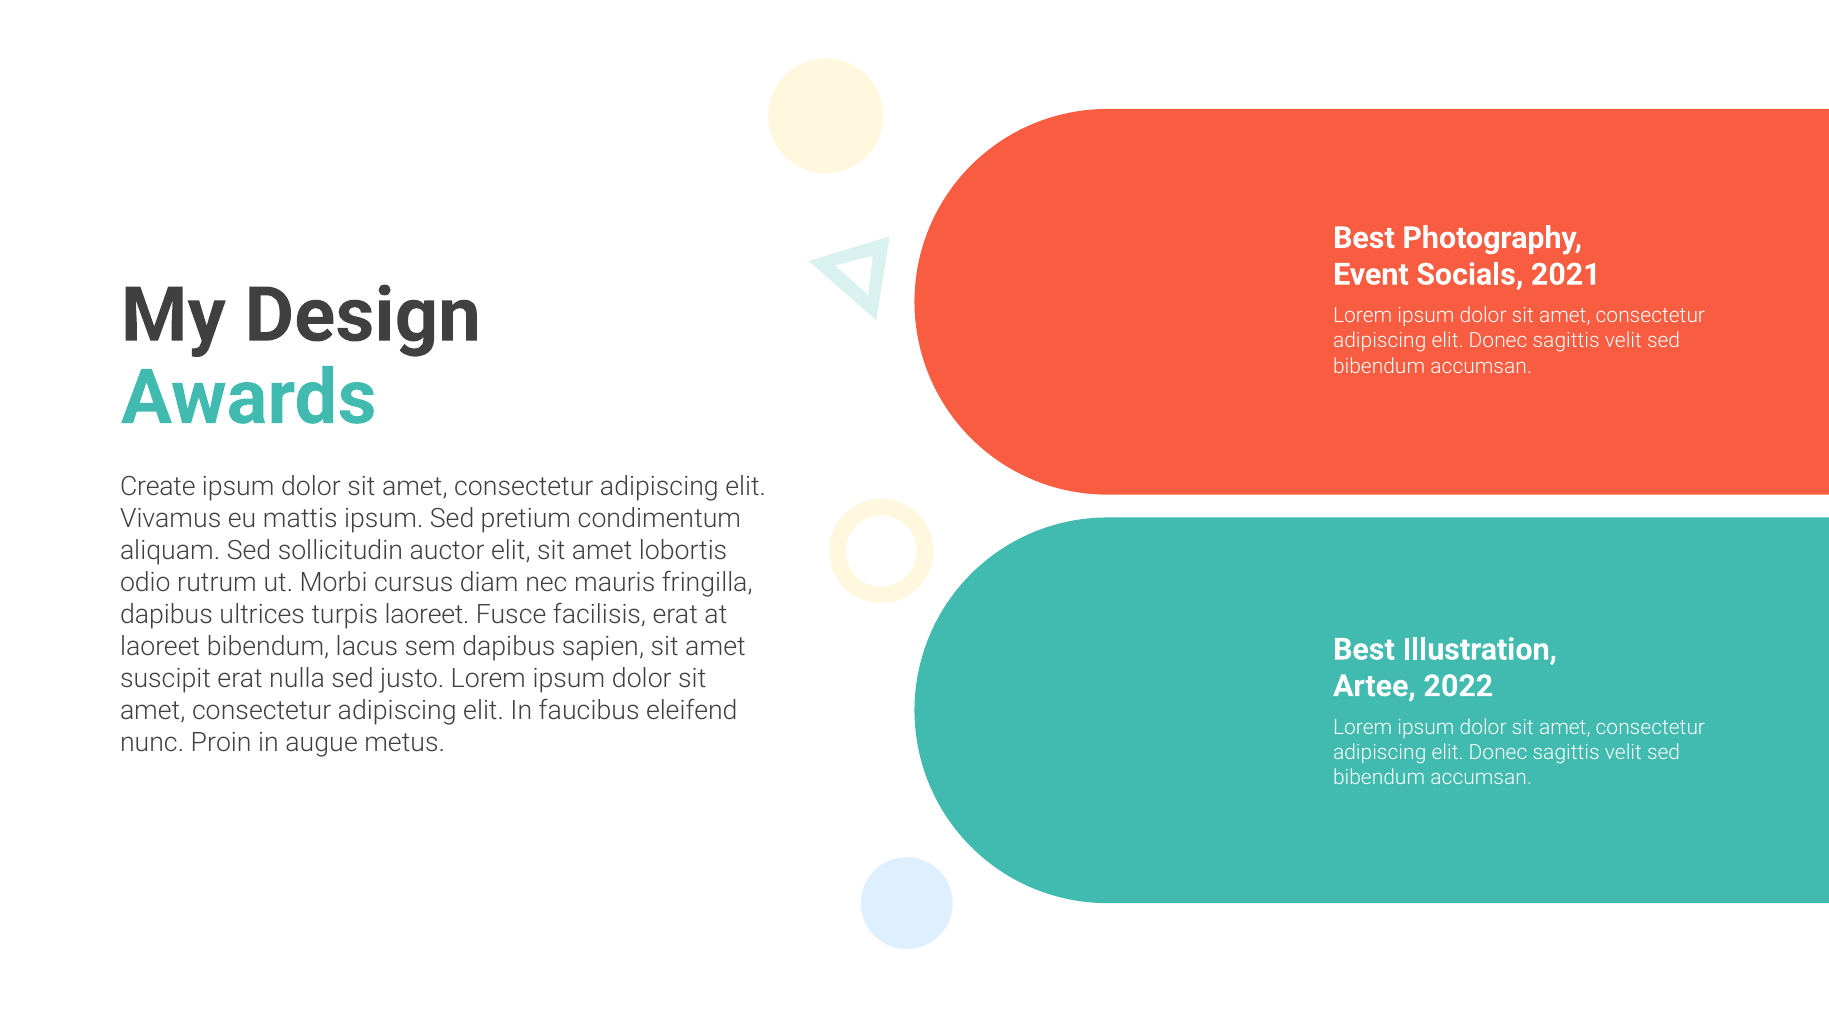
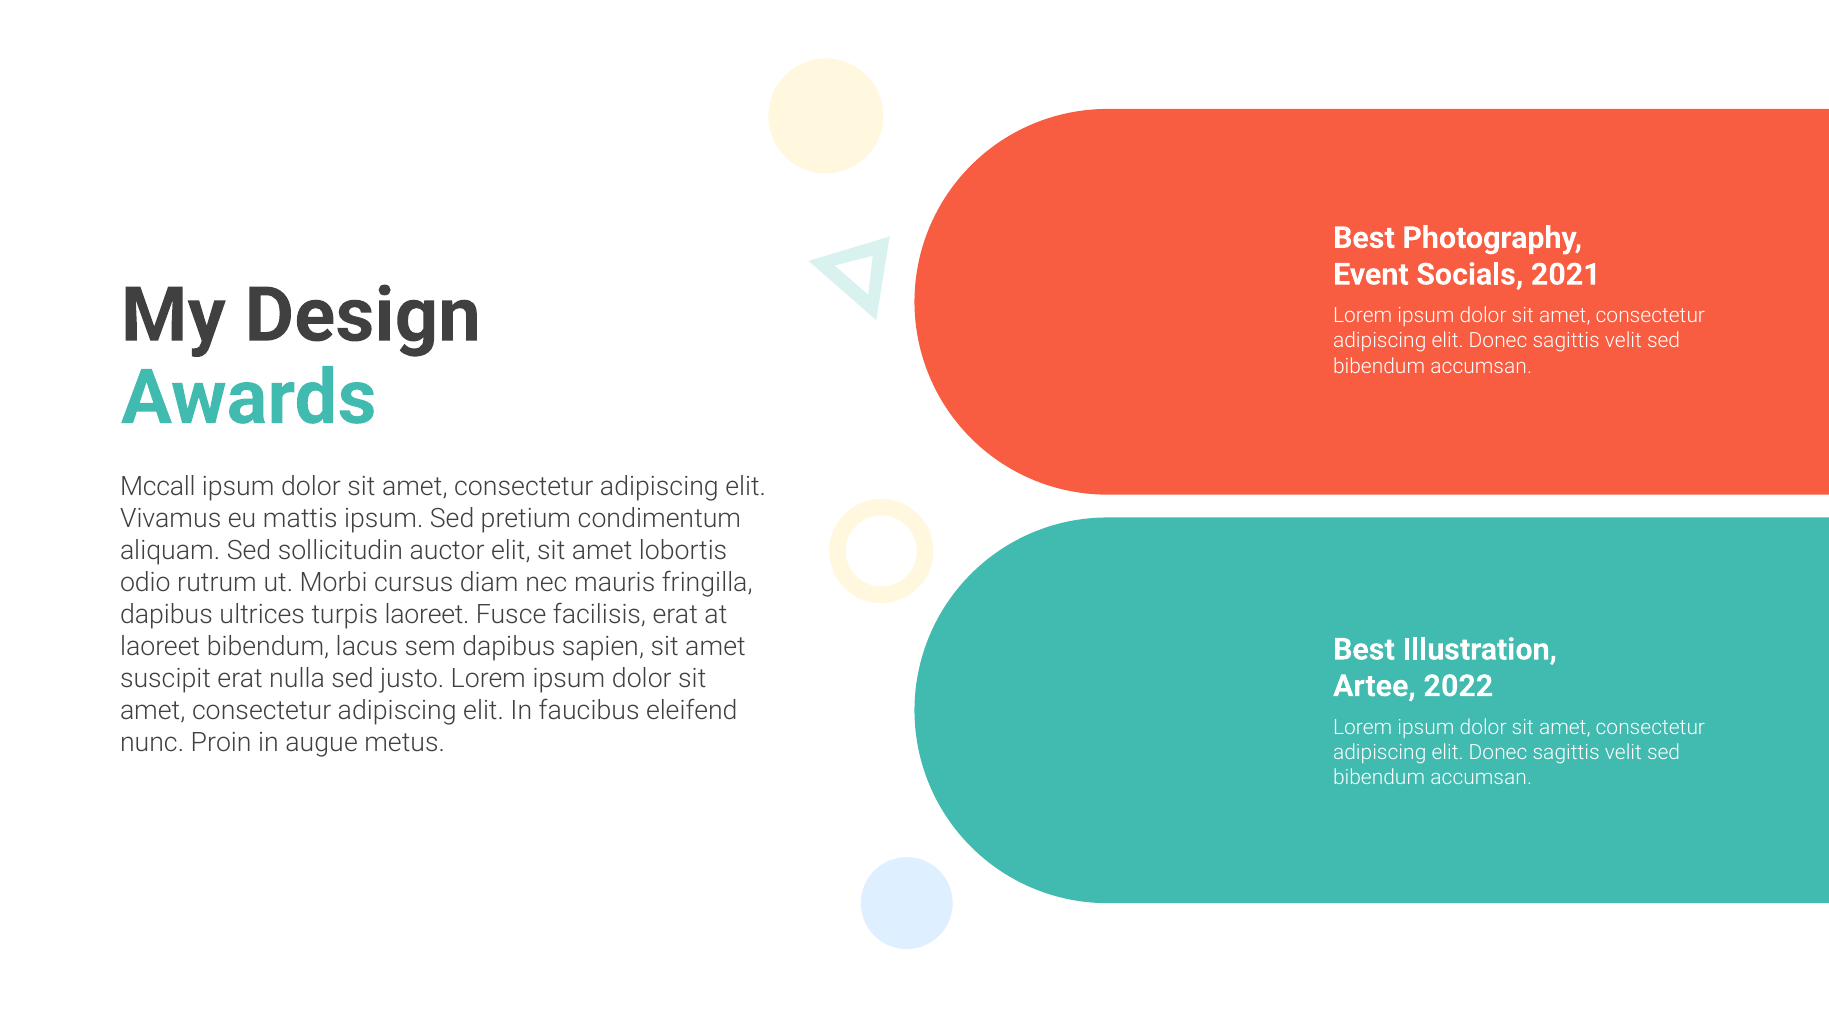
Create: Create -> Mccall
